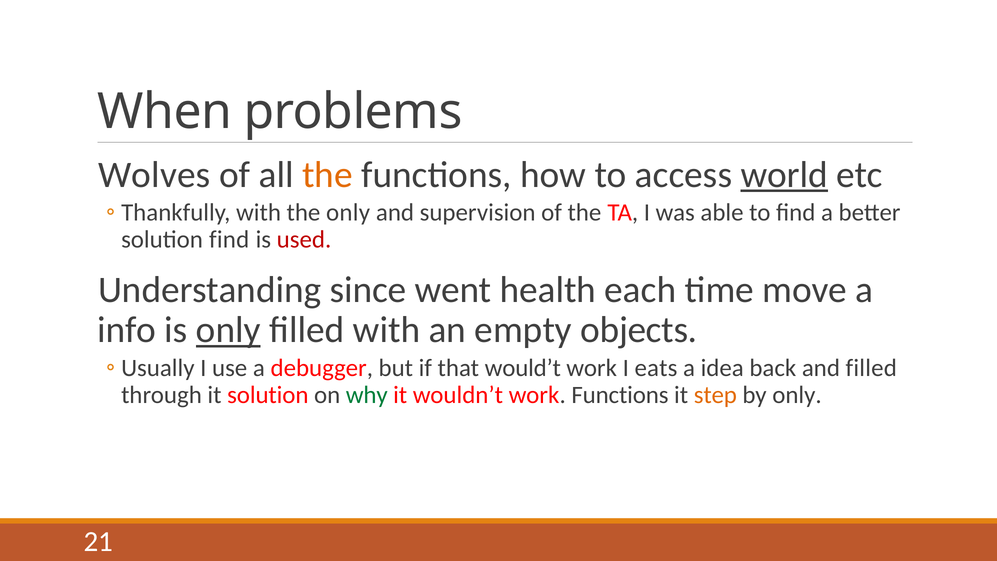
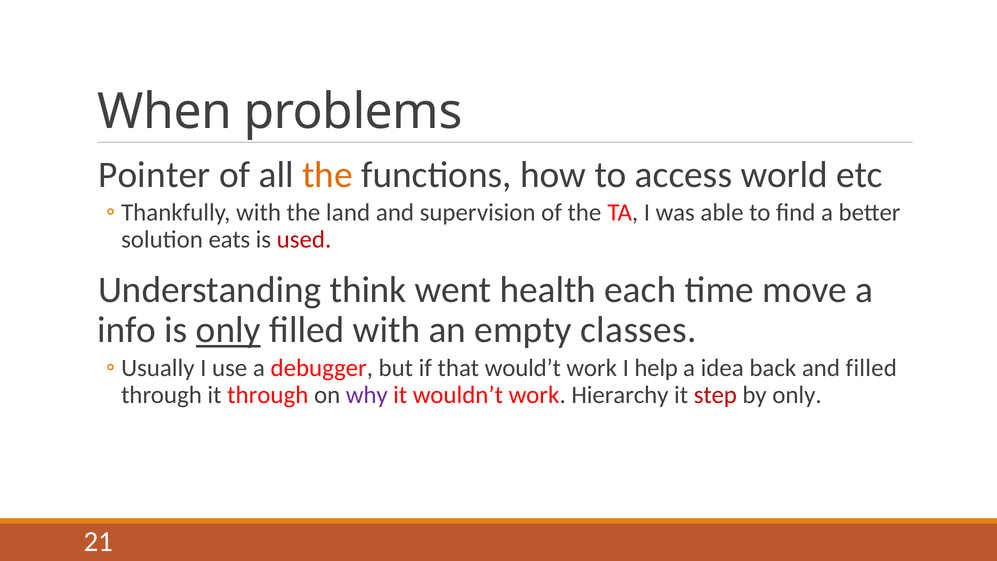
Wolves: Wolves -> Pointer
world underline: present -> none
the only: only -> land
solution find: find -> eats
since: since -> think
objects: objects -> classes
eats: eats -> help
it solution: solution -> through
why colour: green -> purple
work Functions: Functions -> Hierarchy
step colour: orange -> red
